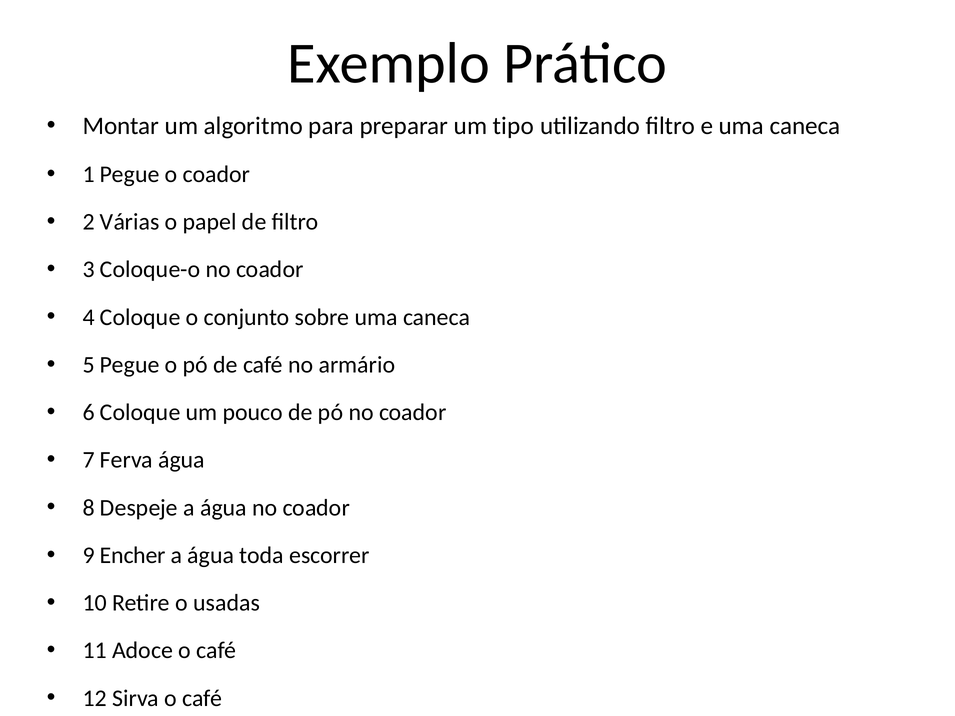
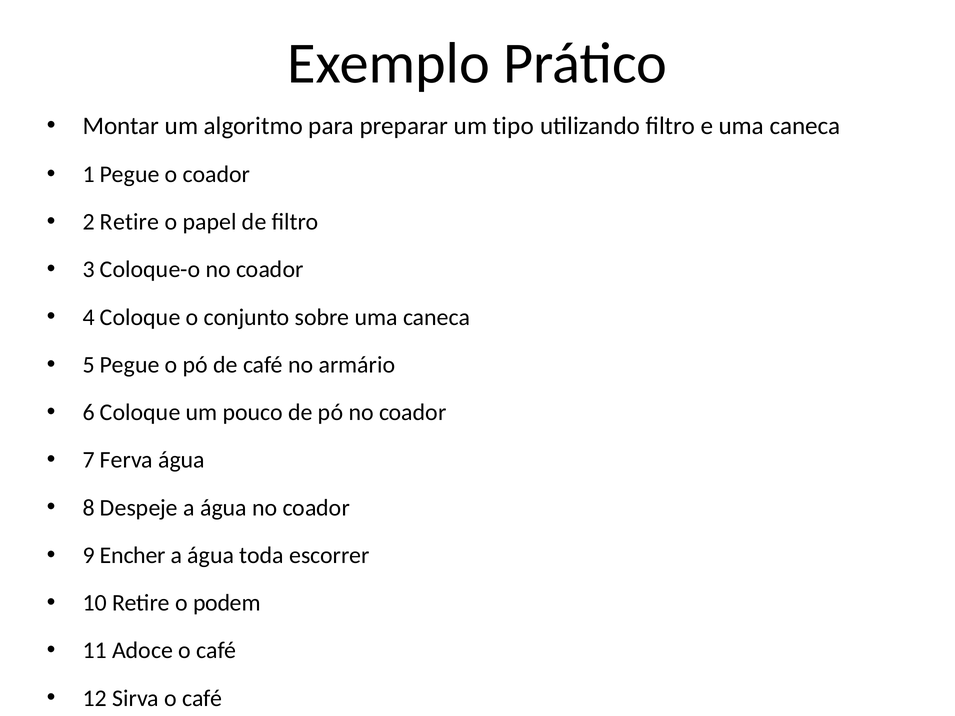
2 Várias: Várias -> Retire
usadas: usadas -> podem
